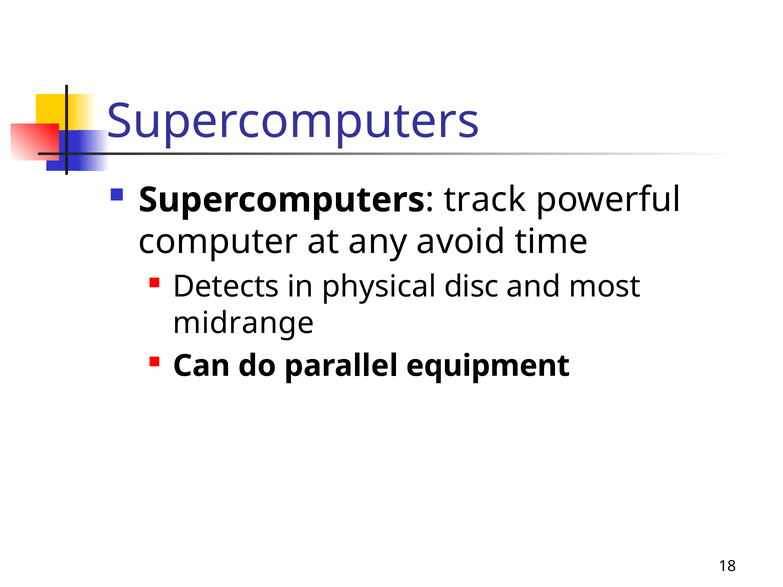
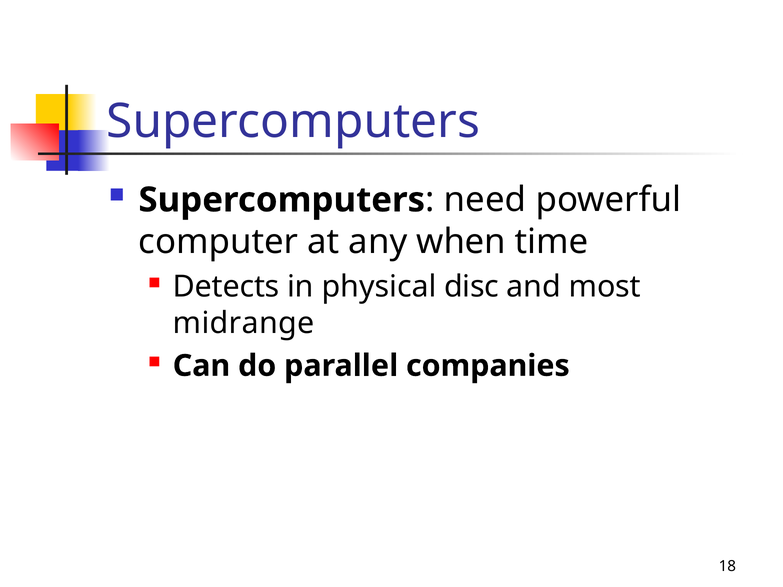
track: track -> need
avoid: avoid -> when
equipment: equipment -> companies
